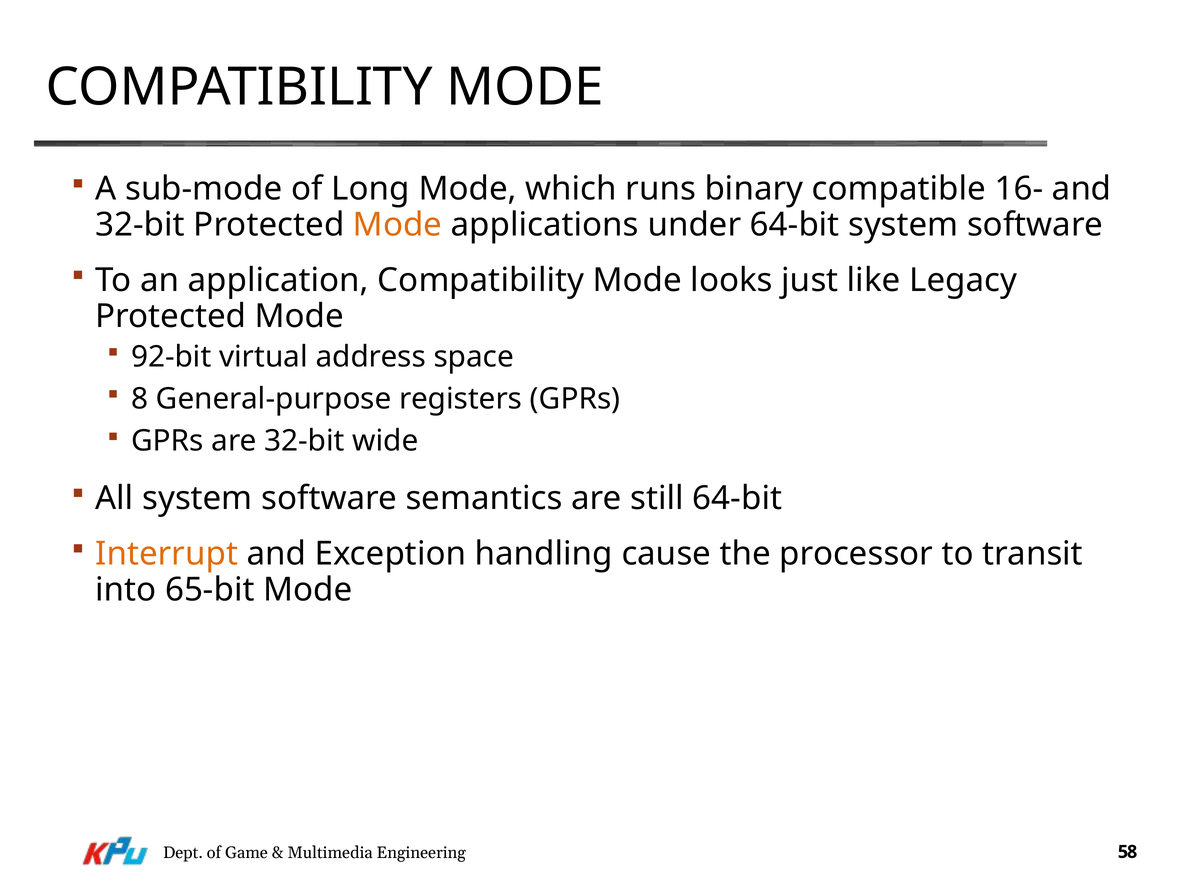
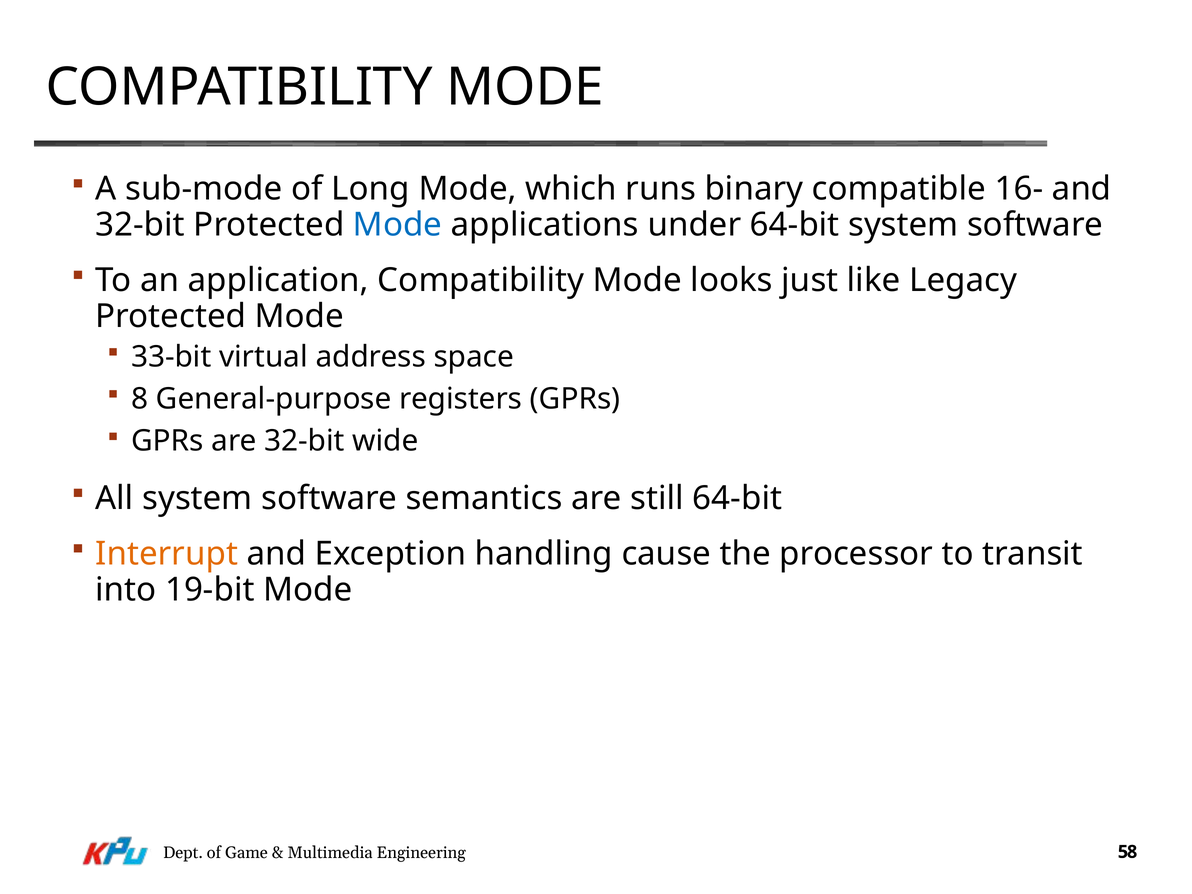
Mode at (398, 225) colour: orange -> blue
92-bit: 92-bit -> 33-bit
65-bit: 65-bit -> 19-bit
